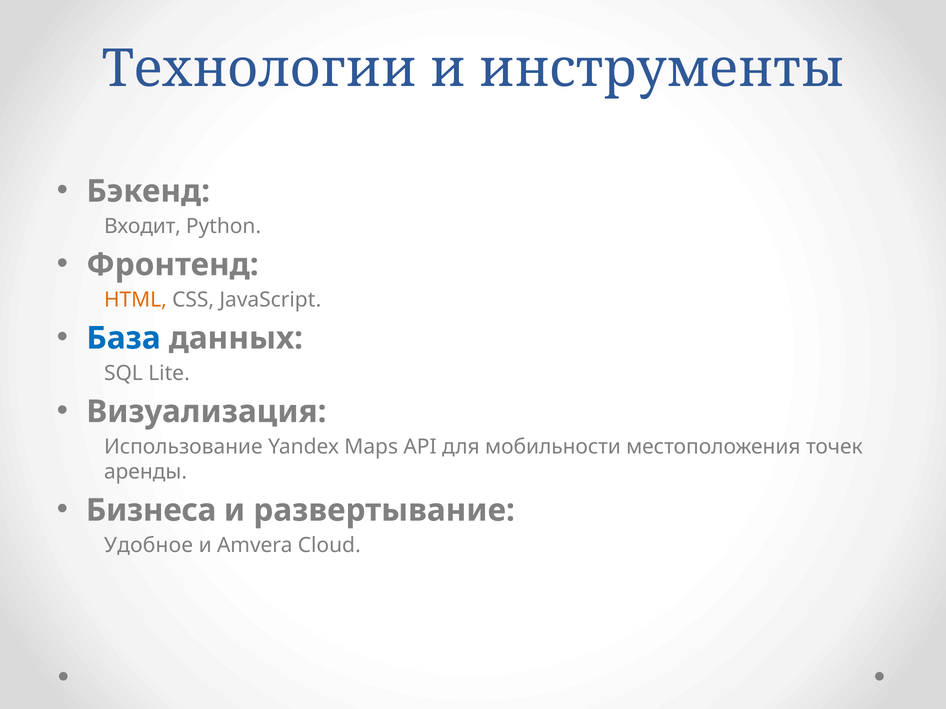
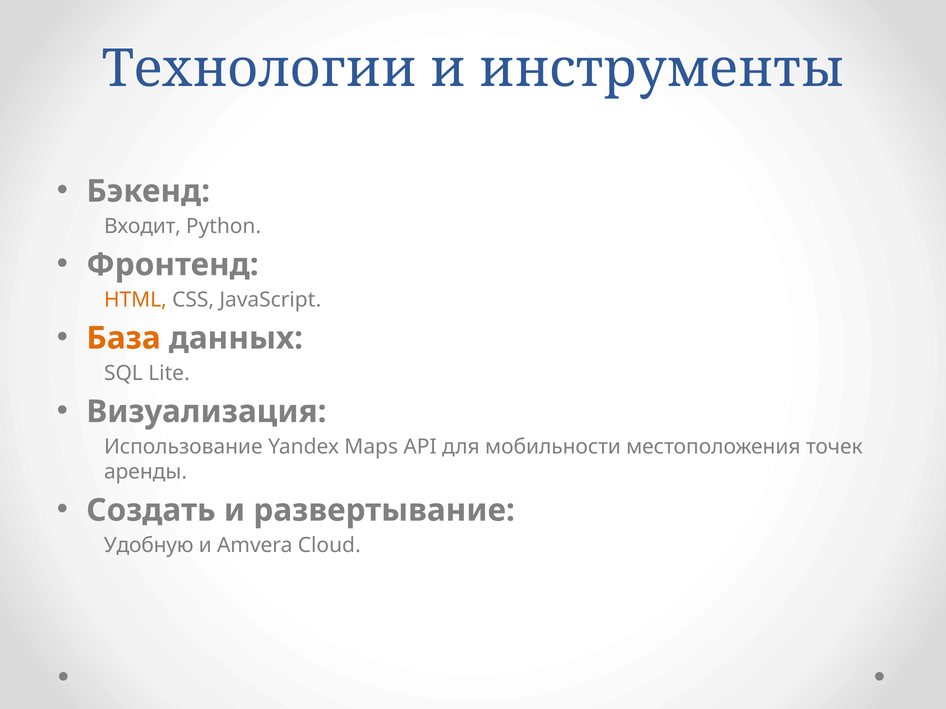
База colour: blue -> orange
Бизнеса: Бизнеса -> Создать
Удобное: Удобное -> Удобную
